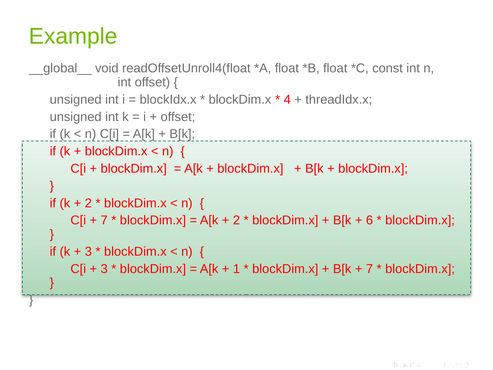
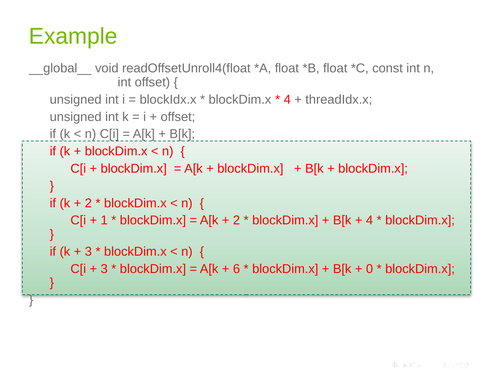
7 at (104, 220): 7 -> 1
6 at (370, 220): 6 -> 4
1: 1 -> 6
7 at (370, 269): 7 -> 0
